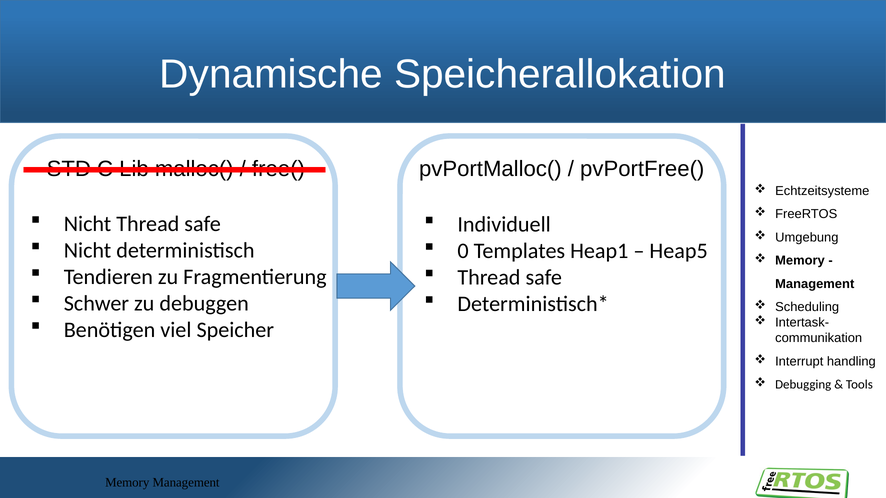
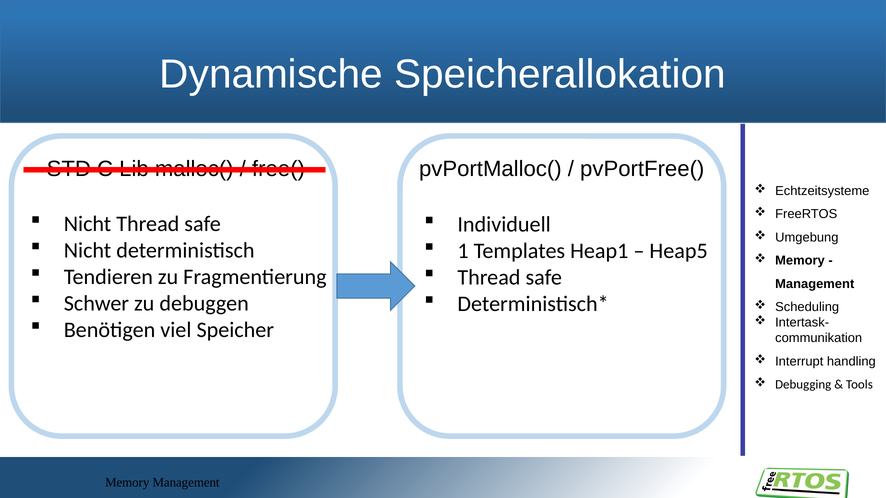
0: 0 -> 1
